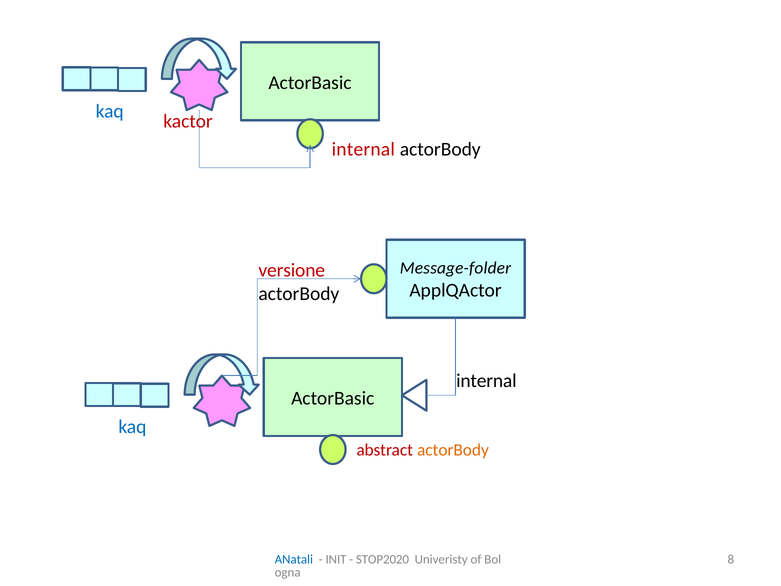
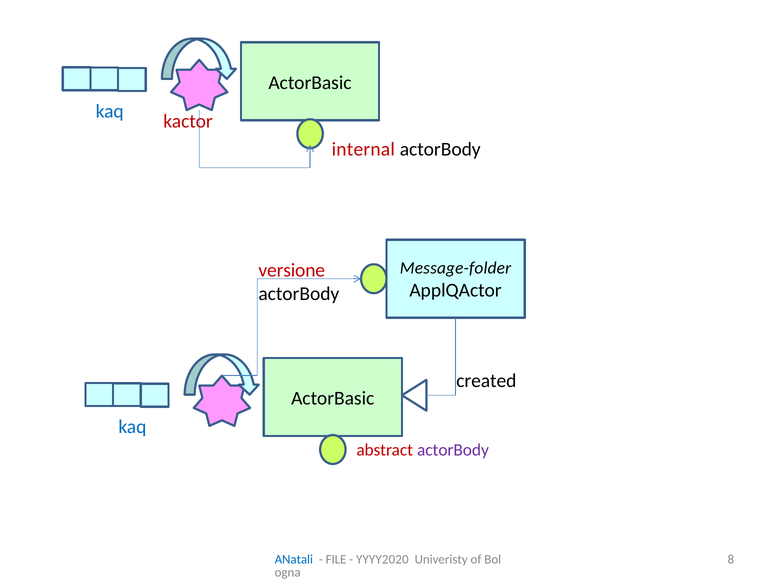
internal at (486, 380): internal -> created
actorBody at (453, 450) colour: orange -> purple
INIT: INIT -> FILE
STOP2020: STOP2020 -> YYYY2020
